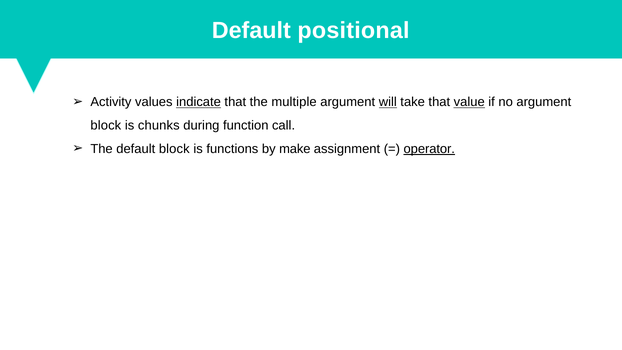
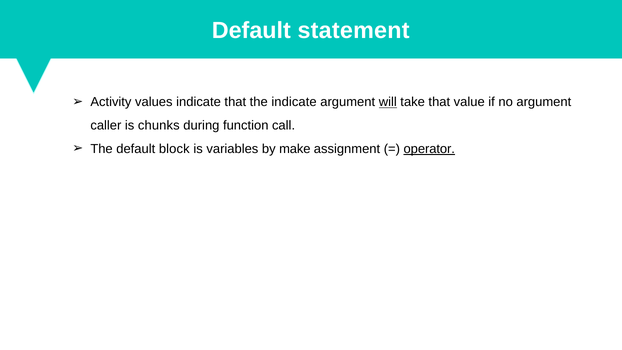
positional: positional -> statement
indicate at (199, 102) underline: present -> none
the multiple: multiple -> indicate
value underline: present -> none
block at (106, 125): block -> caller
functions: functions -> variables
